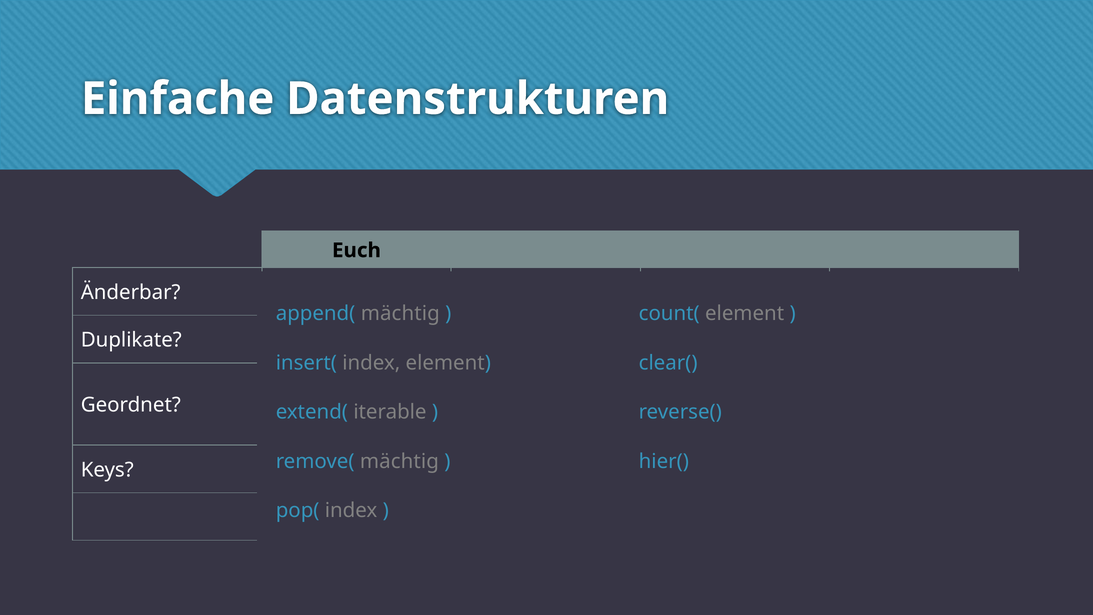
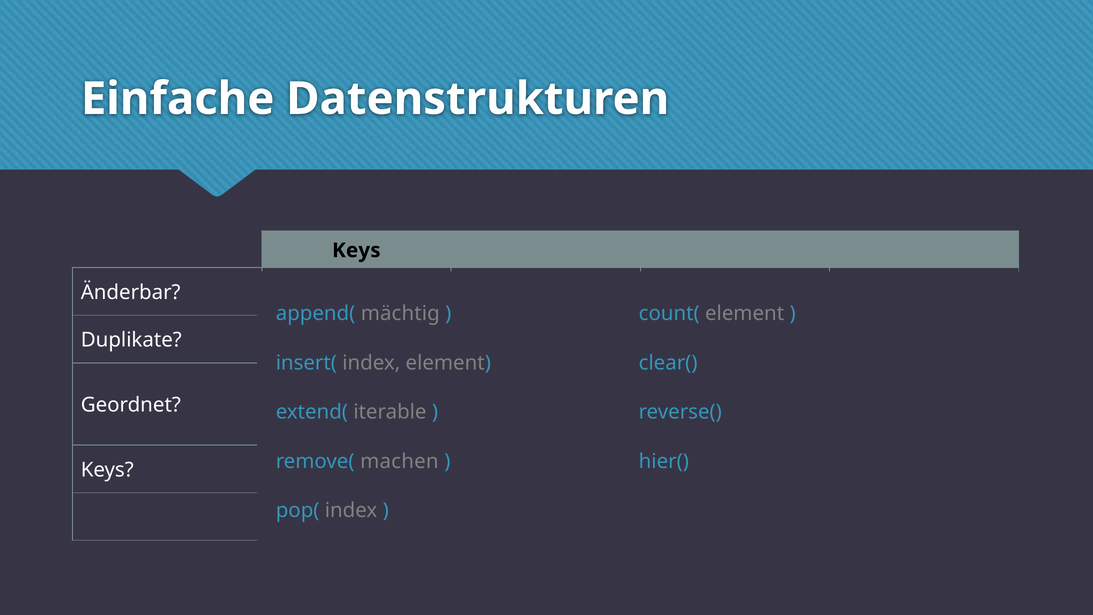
Euch at (356, 250): Euch -> Keys
remove( mächtig: mächtig -> machen
